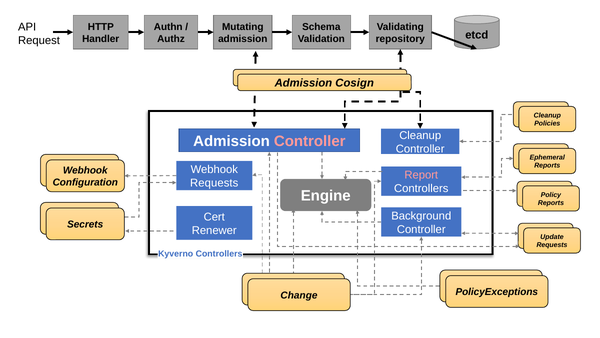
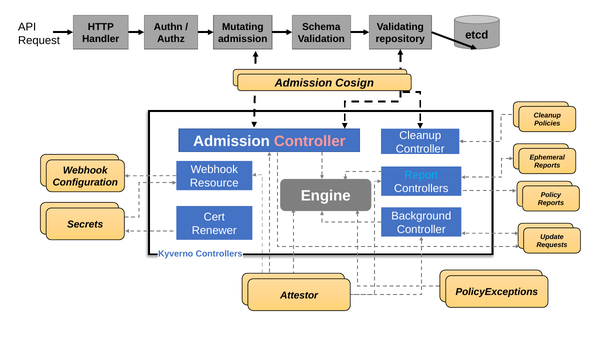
Report colour: pink -> light blue
Requests at (214, 183): Requests -> Resource
Change: Change -> Attestor
